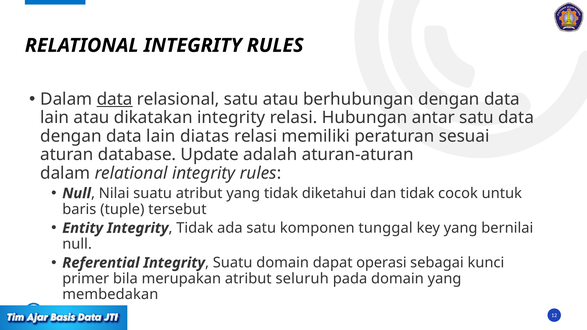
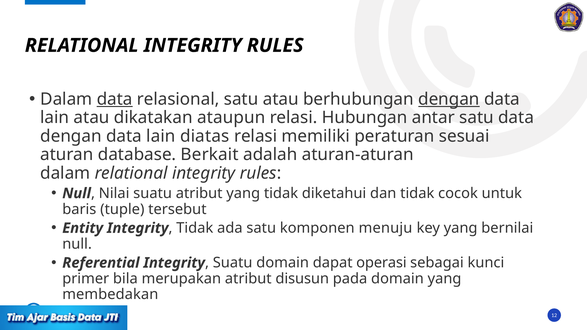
dengan at (449, 99) underline: none -> present
dikatakan integrity: integrity -> ataupun
Update: Update -> Berkait
tunggal: tunggal -> menuju
seluruh: seluruh -> disusun
